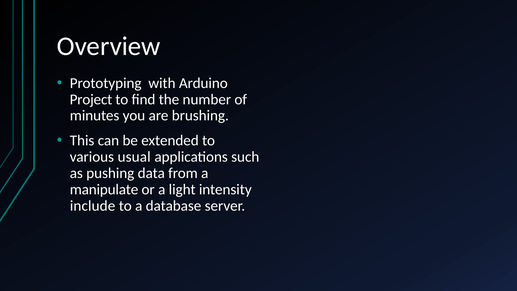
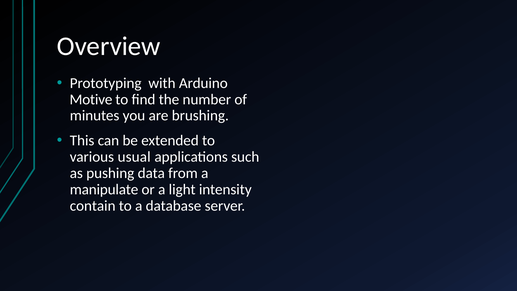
Project: Project -> Motive
include: include -> contain
